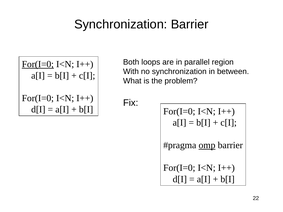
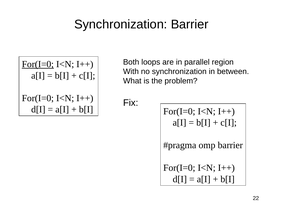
omp underline: present -> none
